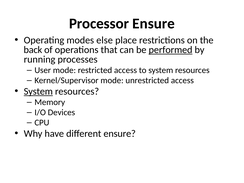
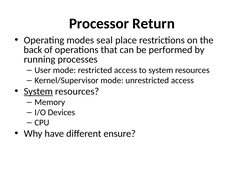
Processor Ensure: Ensure -> Return
else: else -> seal
performed underline: present -> none
